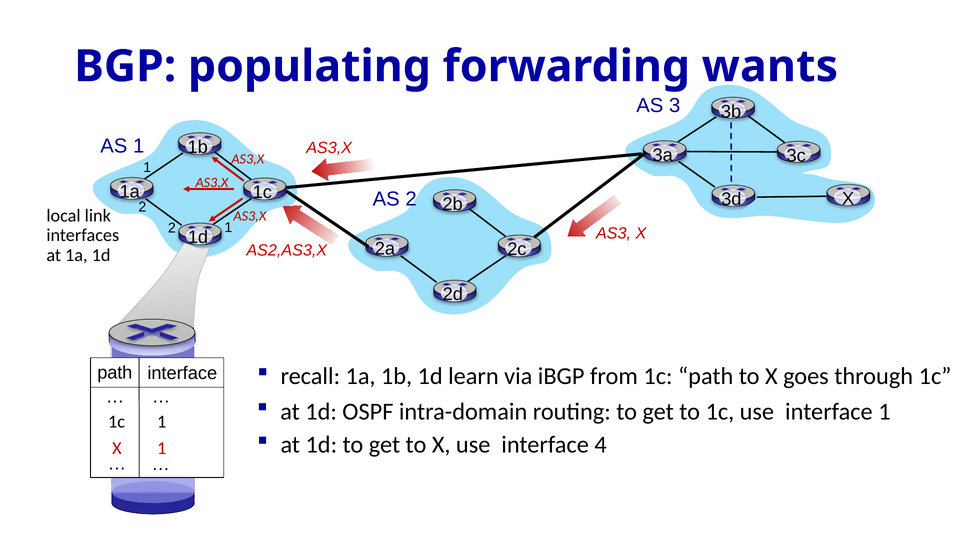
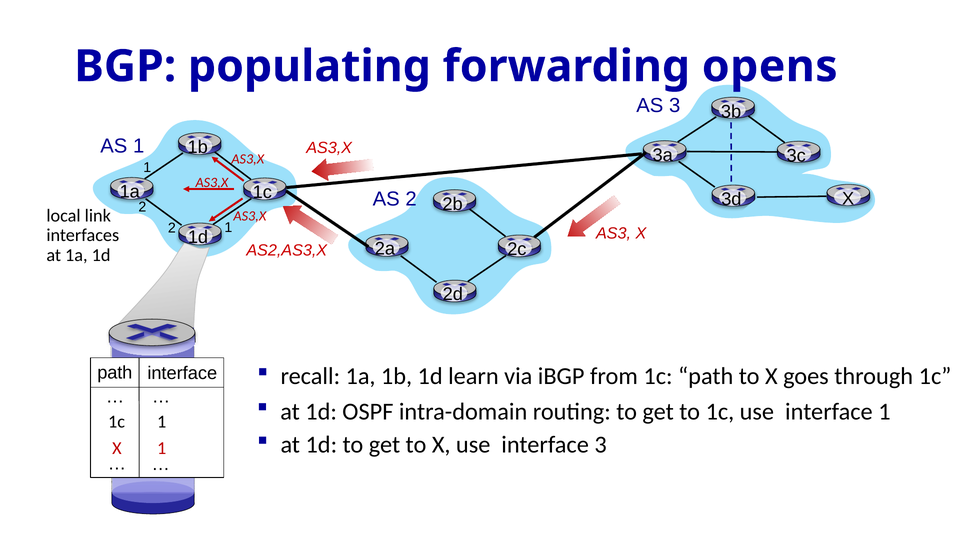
wants: wants -> opens
interface 4: 4 -> 3
